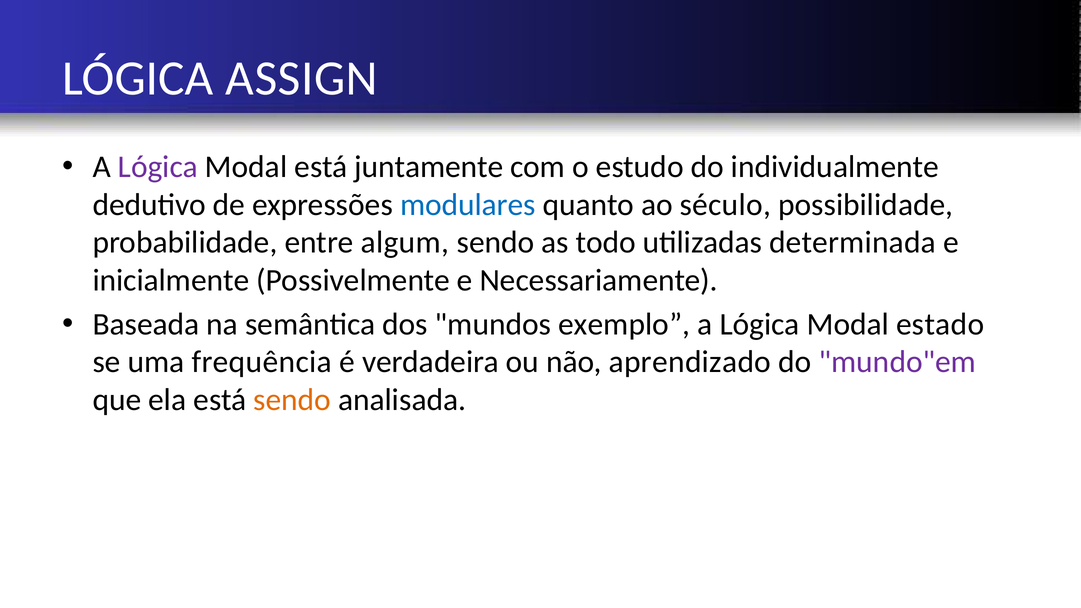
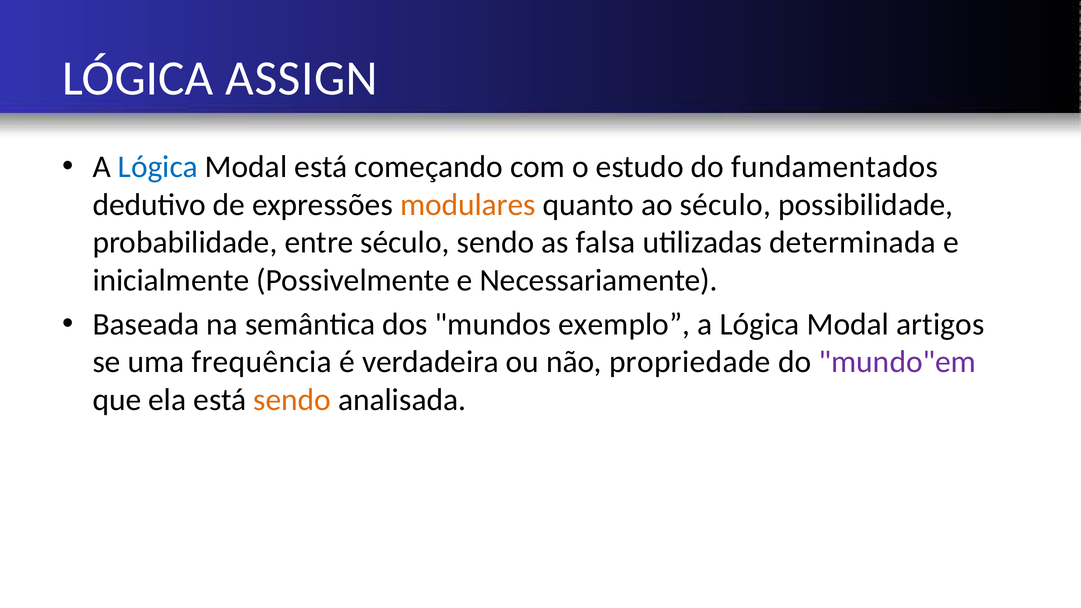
Lógica at (158, 167) colour: purple -> blue
juntamente: juntamente -> começando
individualmente: individualmente -> fundamentados
modulares colour: blue -> orange
entre algum: algum -> século
todo: todo -> falsa
estado: estado -> artigos
aprendizado: aprendizado -> propriedade
